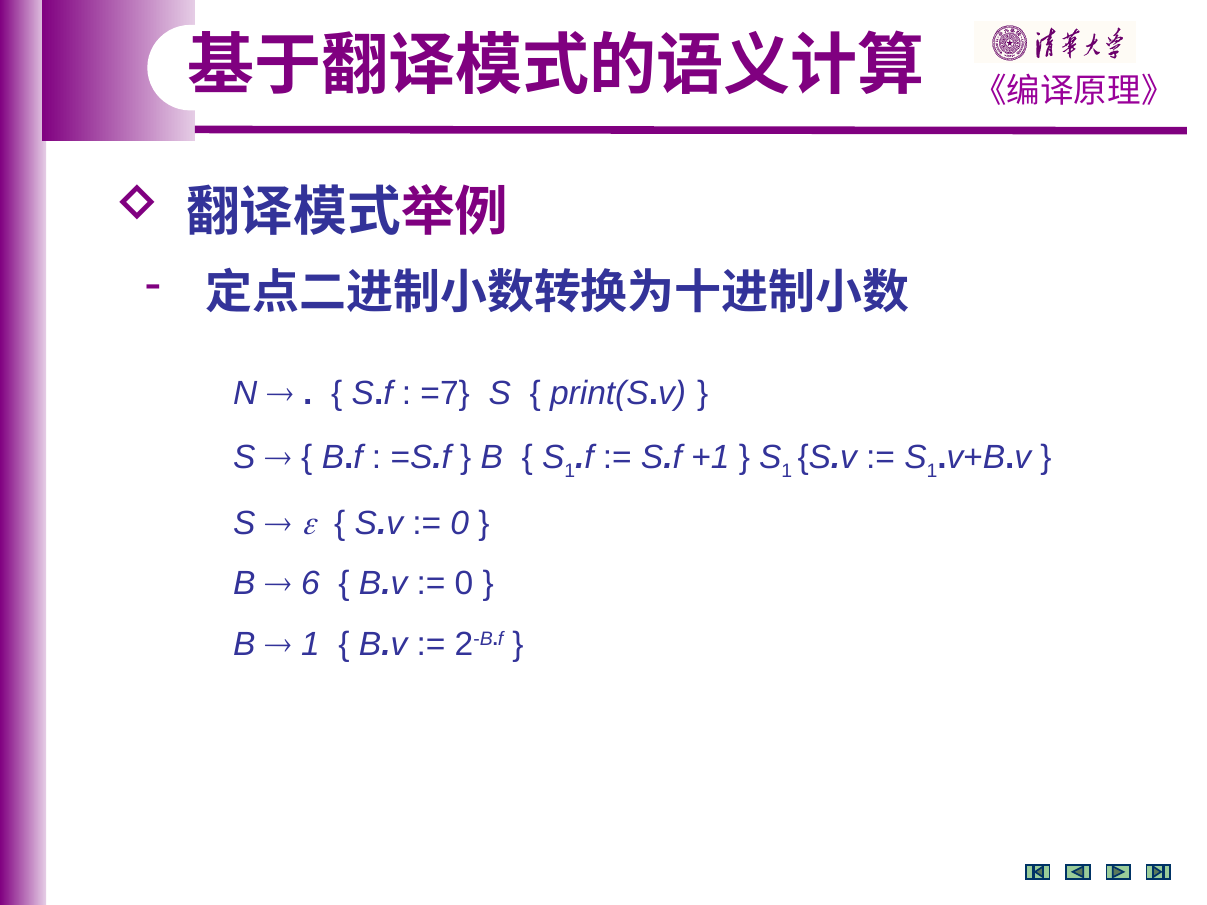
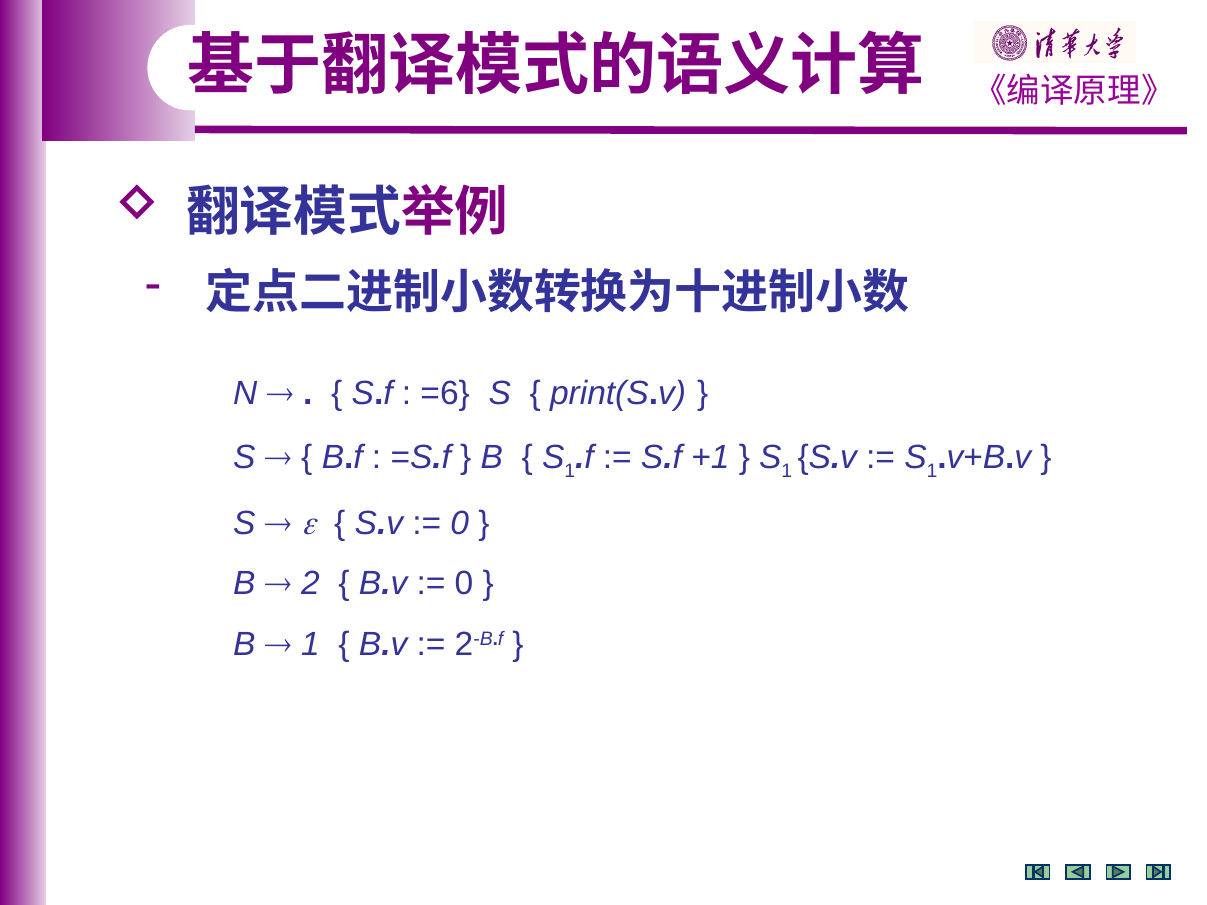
=7: =7 -> =6
6: 6 -> 2
